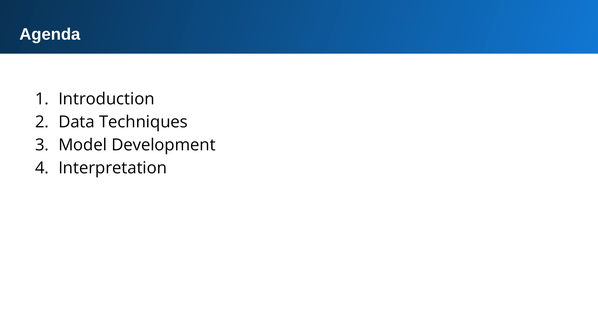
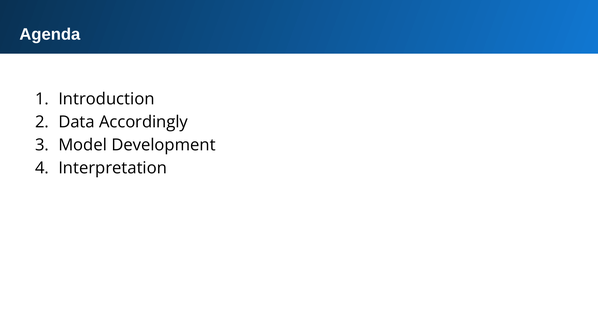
Techniques: Techniques -> Accordingly
